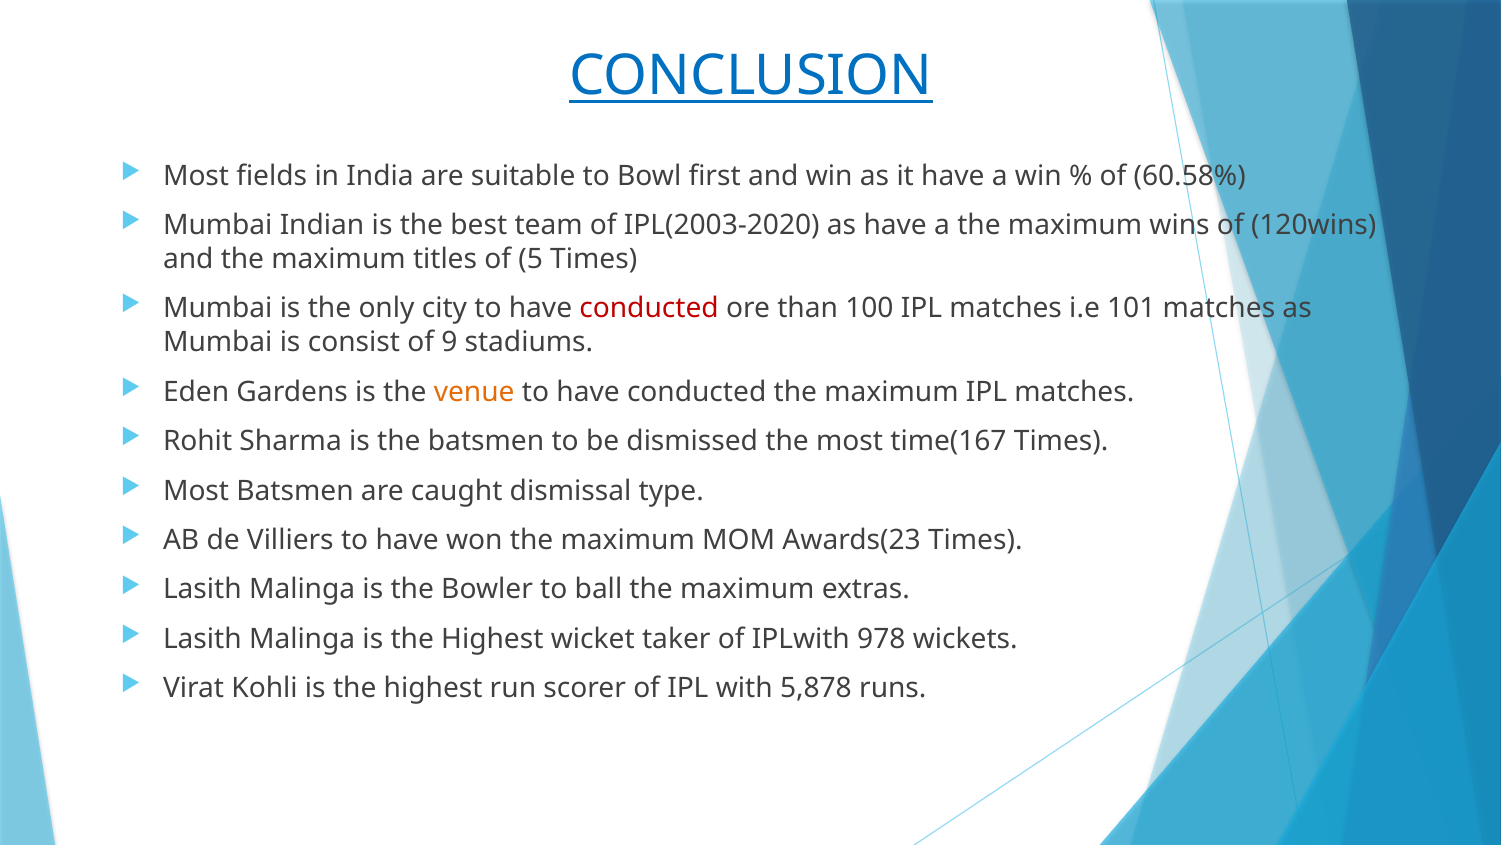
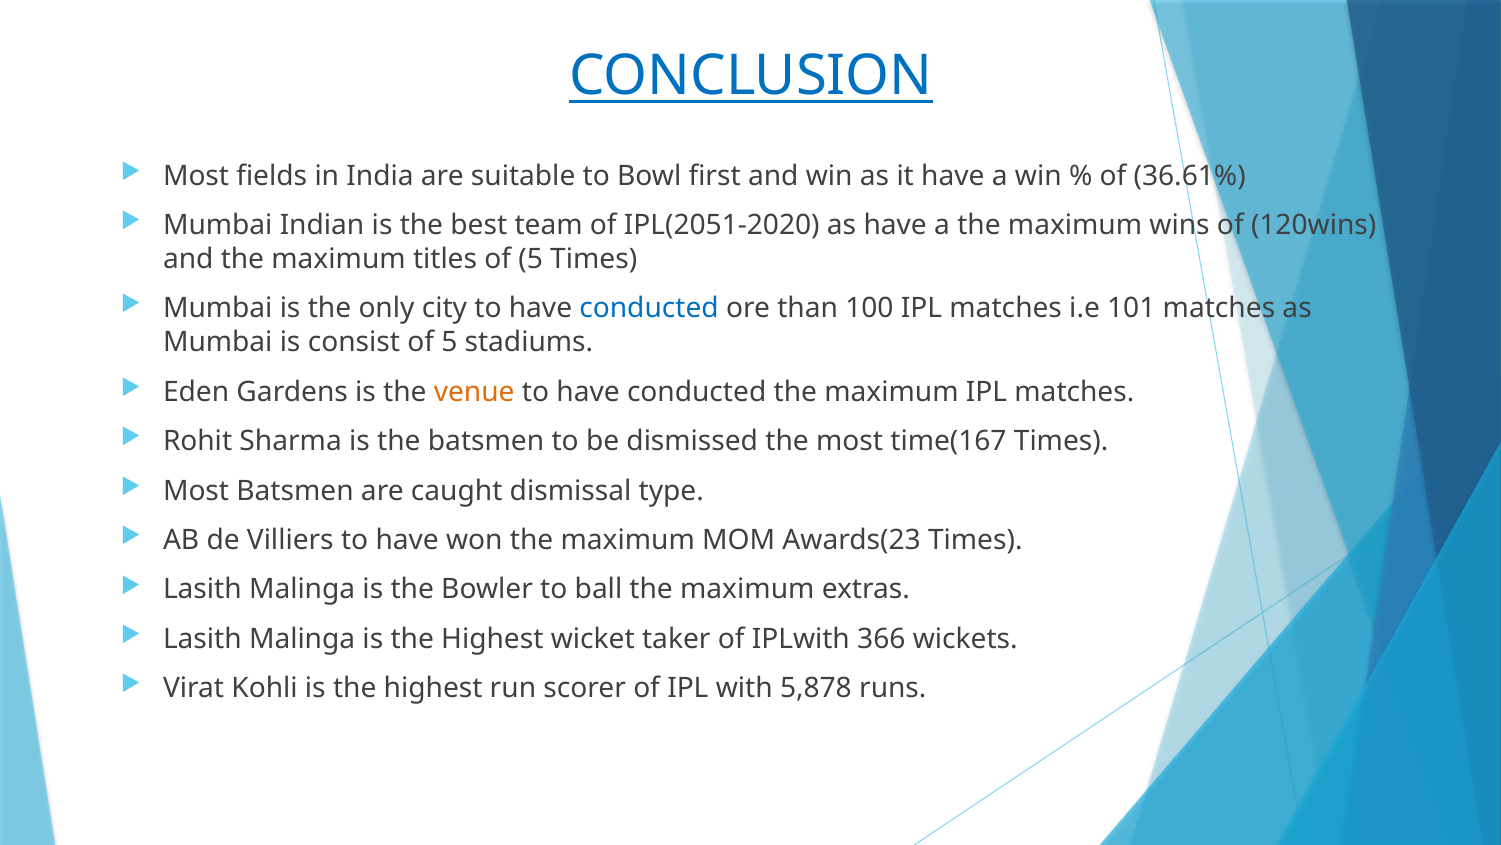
60.58%: 60.58% -> 36.61%
IPL(2003-2020: IPL(2003-2020 -> IPL(2051-2020
conducted at (649, 308) colour: red -> blue
consist of 9: 9 -> 5
978: 978 -> 366
